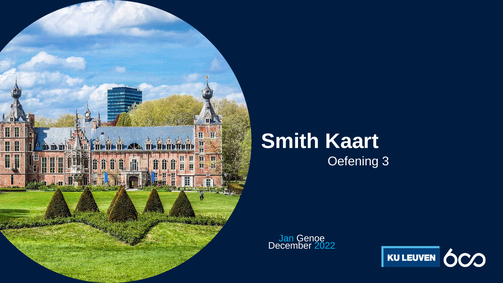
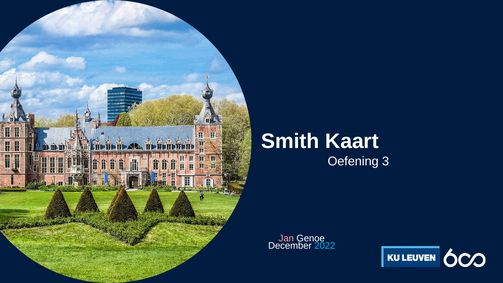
Jan colour: light blue -> pink
